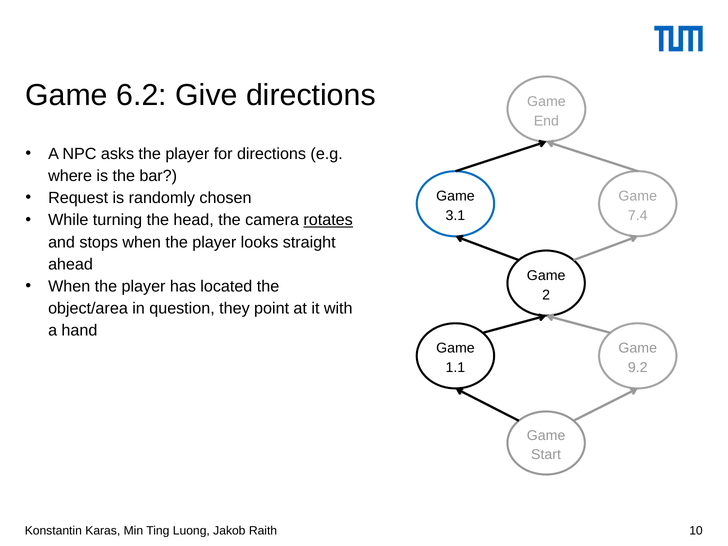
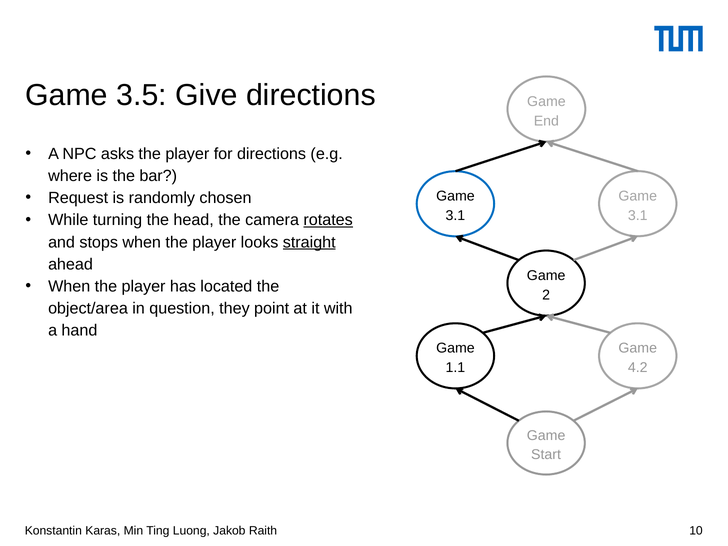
6.2: 6.2 -> 3.5
7.4 at (638, 216): 7.4 -> 3.1
straight underline: none -> present
9.2: 9.2 -> 4.2
